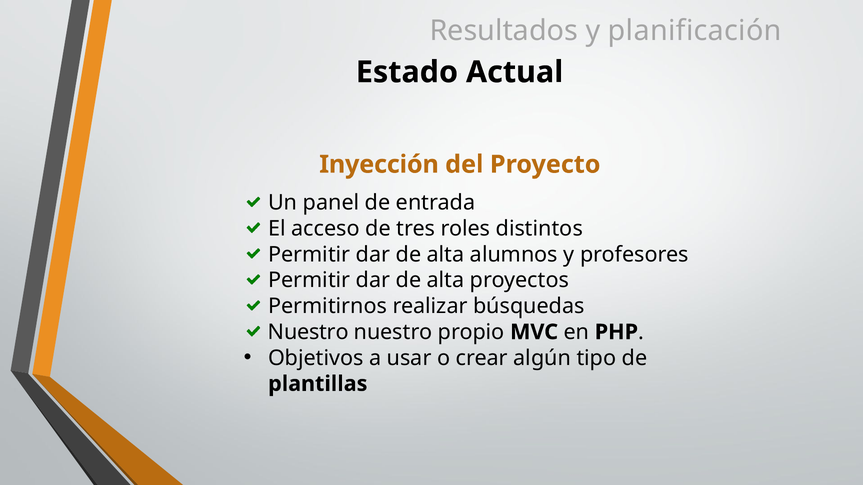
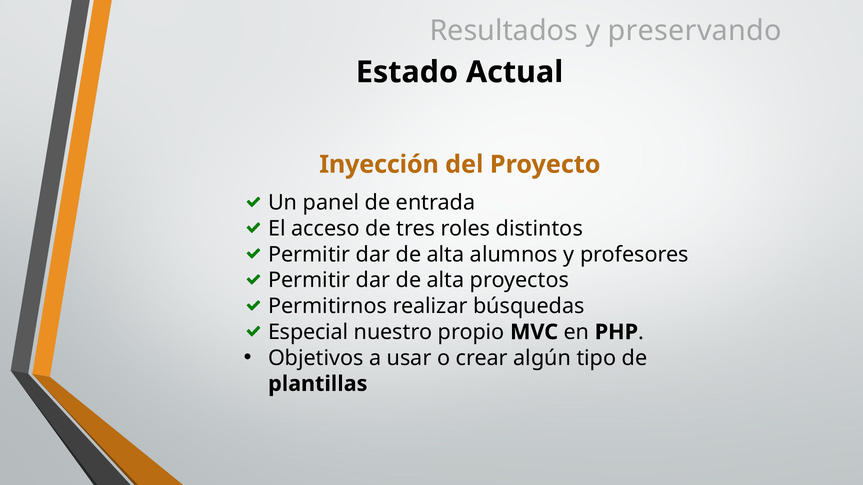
planificación: planificación -> preservando
Nuestro at (308, 332): Nuestro -> Especial
